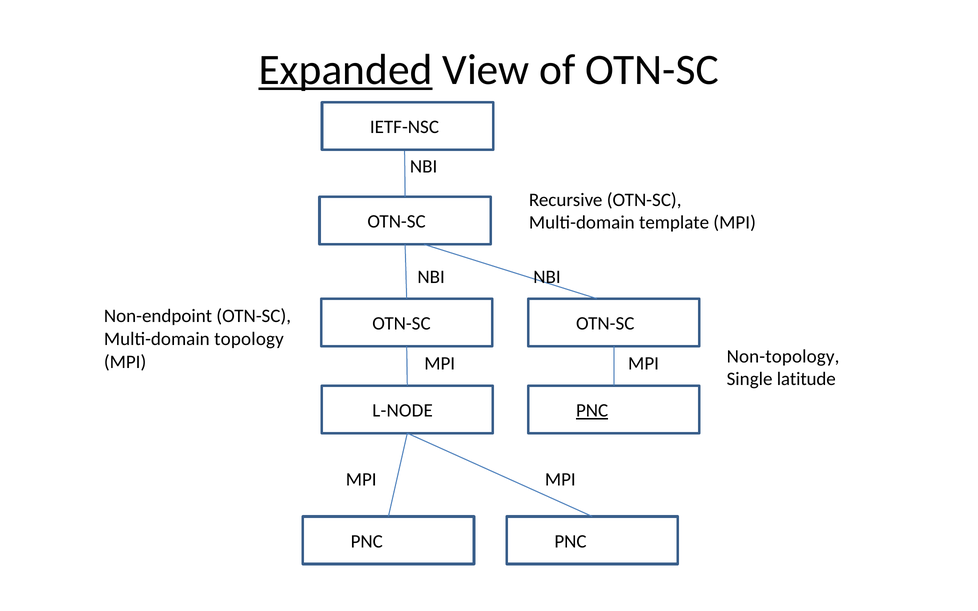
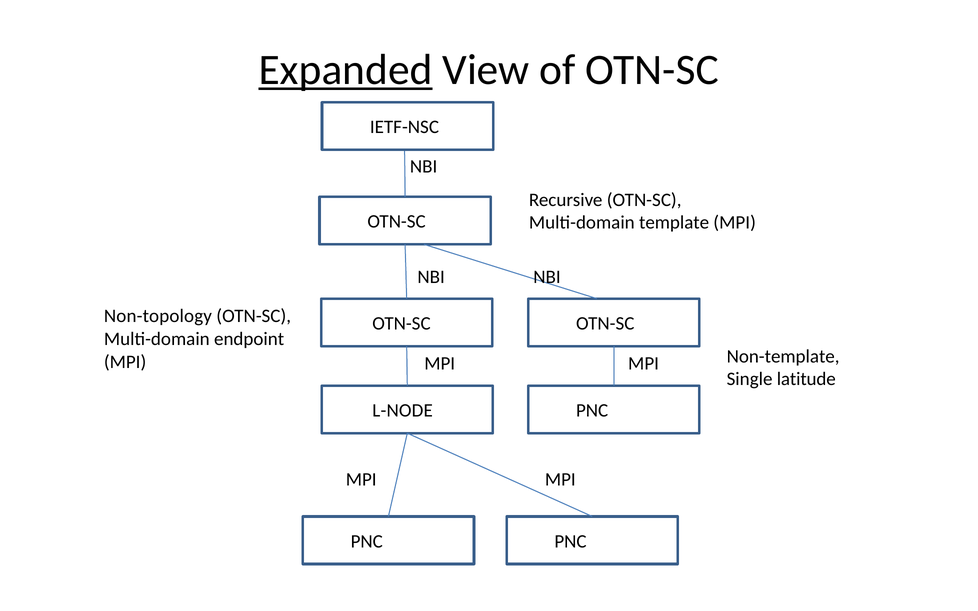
Non-endpoint: Non-endpoint -> Non-topology
topology: topology -> endpoint
Non-topology: Non-topology -> Non-template
PNC at (592, 411) underline: present -> none
